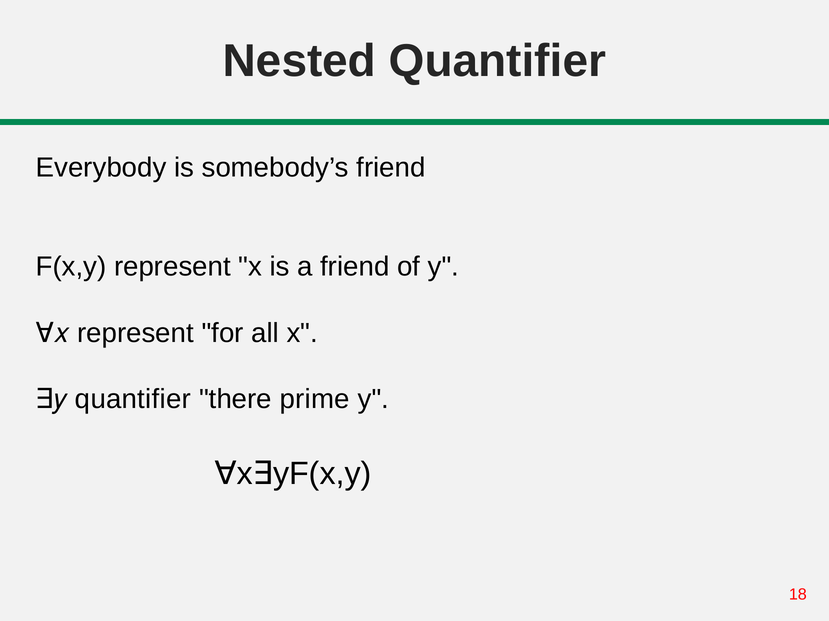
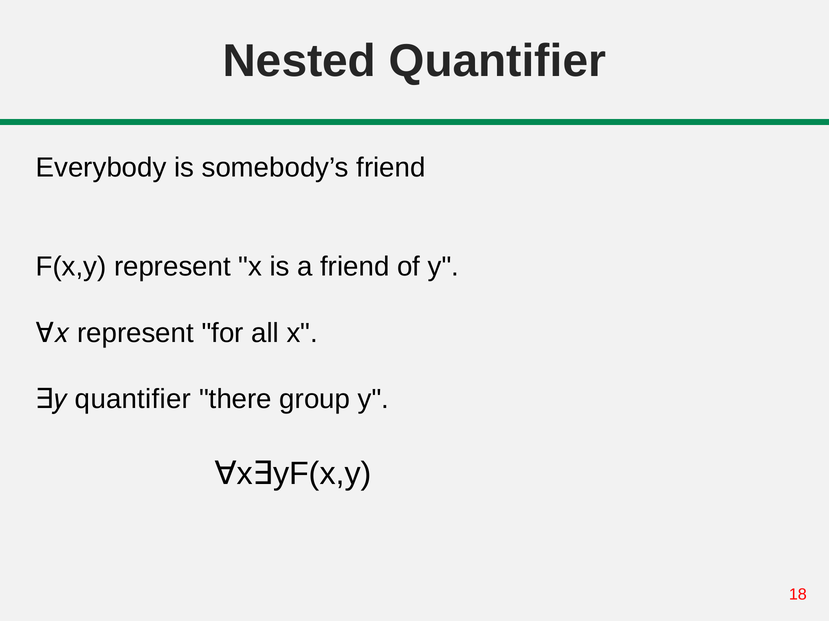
prime: prime -> group
